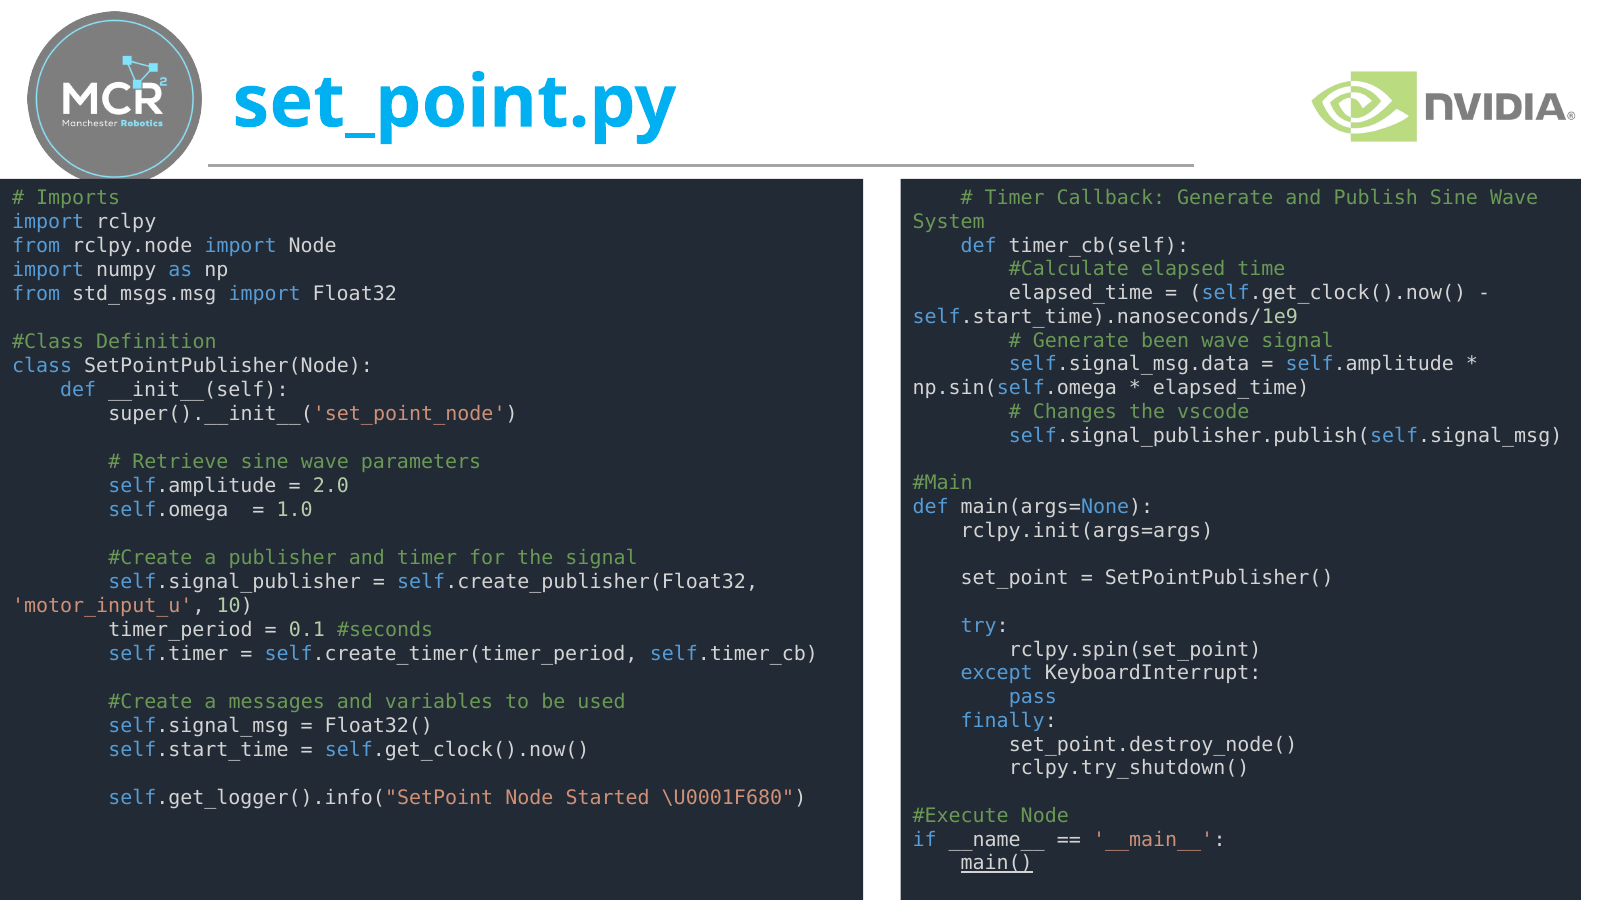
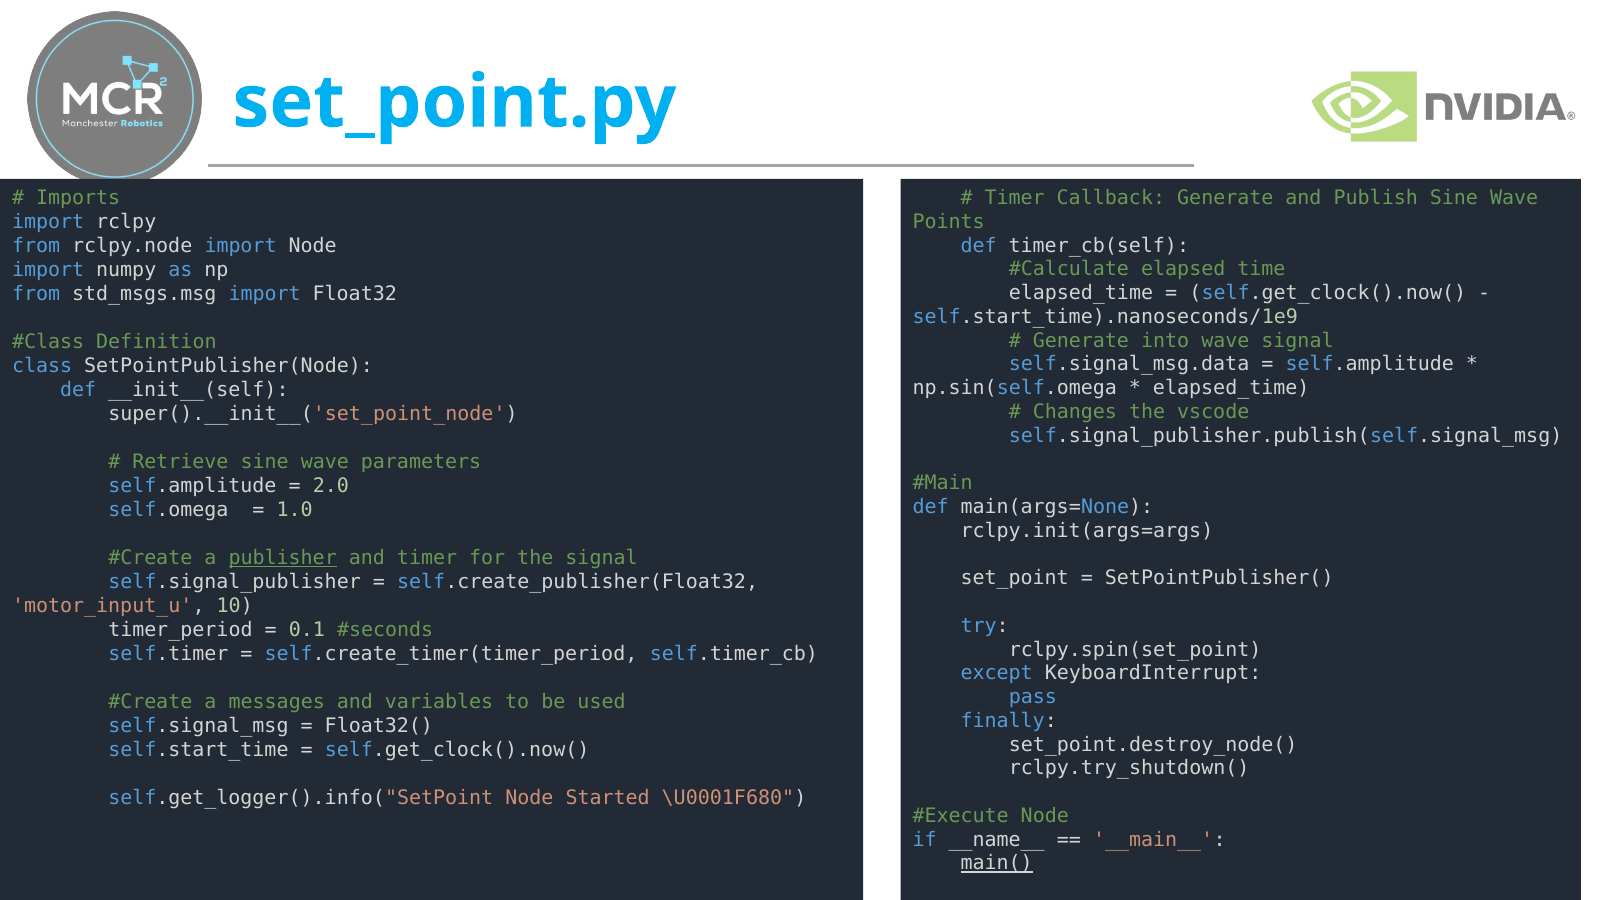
System: System -> Points
been: been -> into
publisher underline: none -> present
